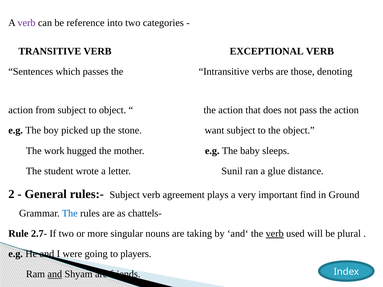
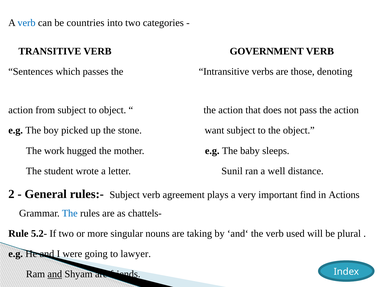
verb at (27, 23) colour: purple -> blue
reference: reference -> countries
EXCEPTIONAL: EXCEPTIONAL -> GOVERNMENT
glue: glue -> well
Ground: Ground -> Actions
2.7-: 2.7- -> 5.2-
verb at (275, 234) underline: present -> none
players: players -> lawyer
